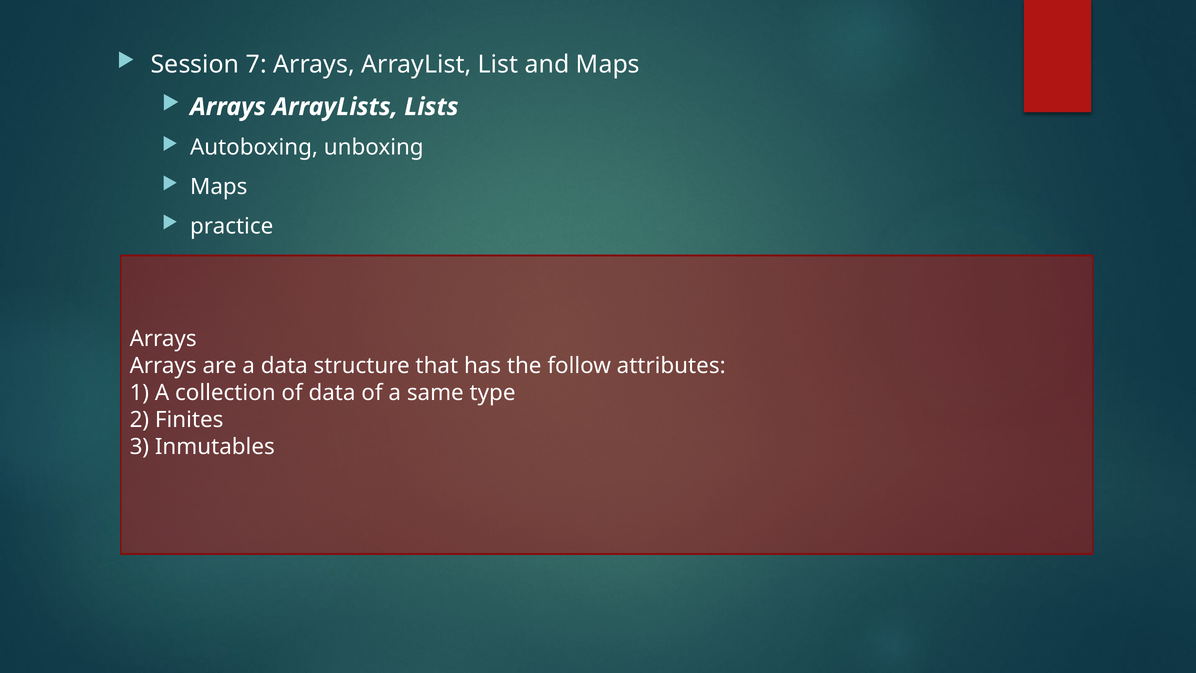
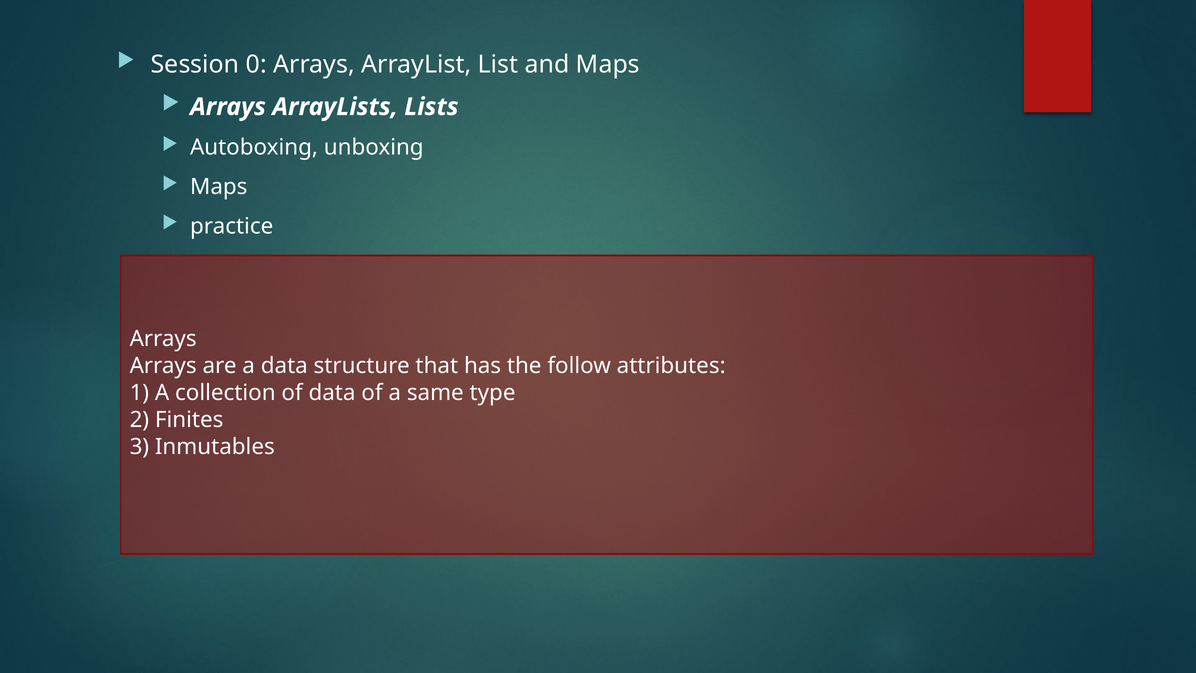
7: 7 -> 0
